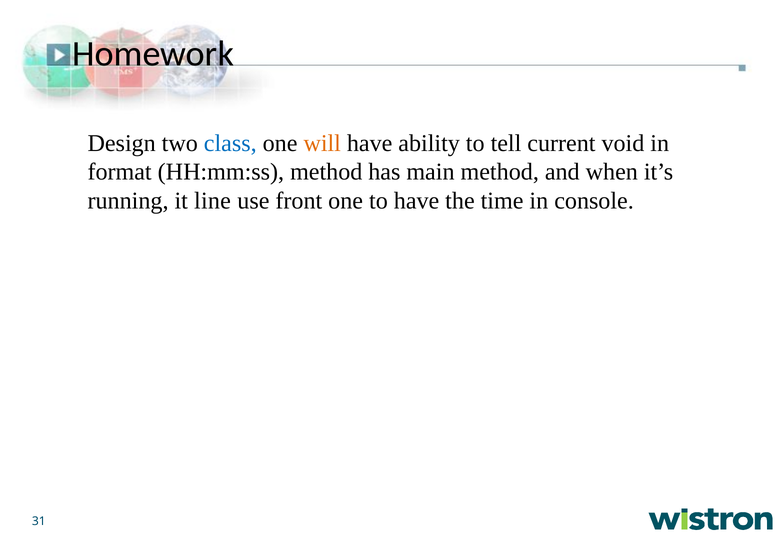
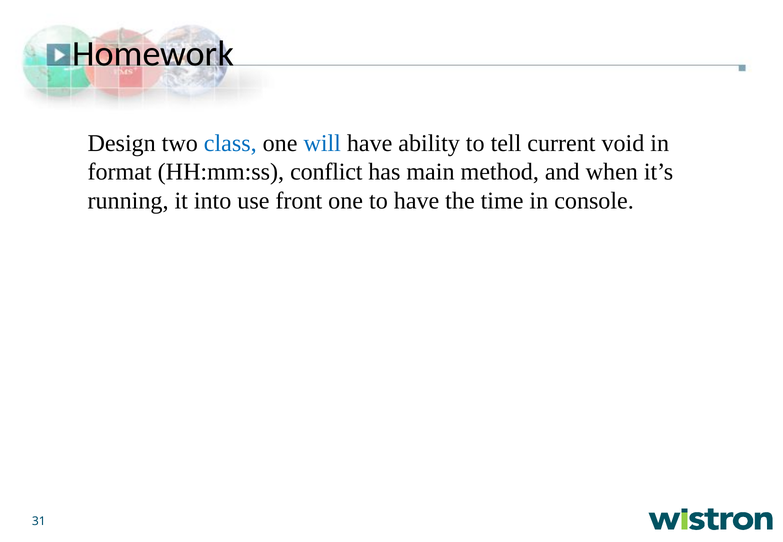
will colour: orange -> blue
HH:mm:ss method: method -> conflict
line: line -> into
